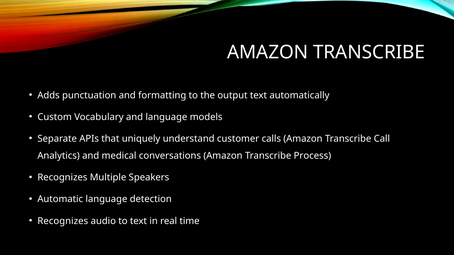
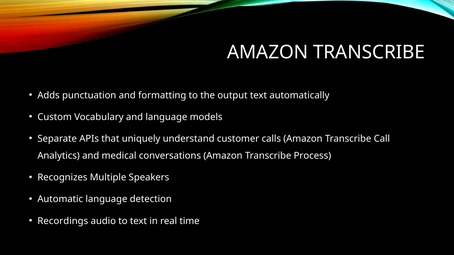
Recognizes at (63, 221): Recognizes -> Recordings
